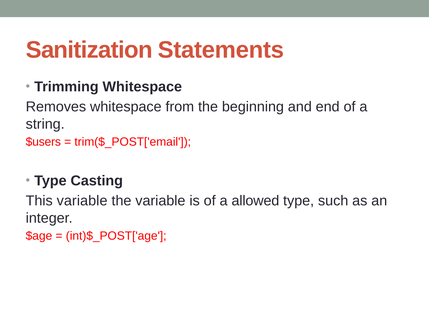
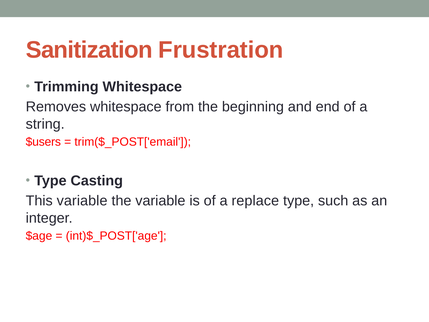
Statements: Statements -> Frustration
allowed: allowed -> replace
